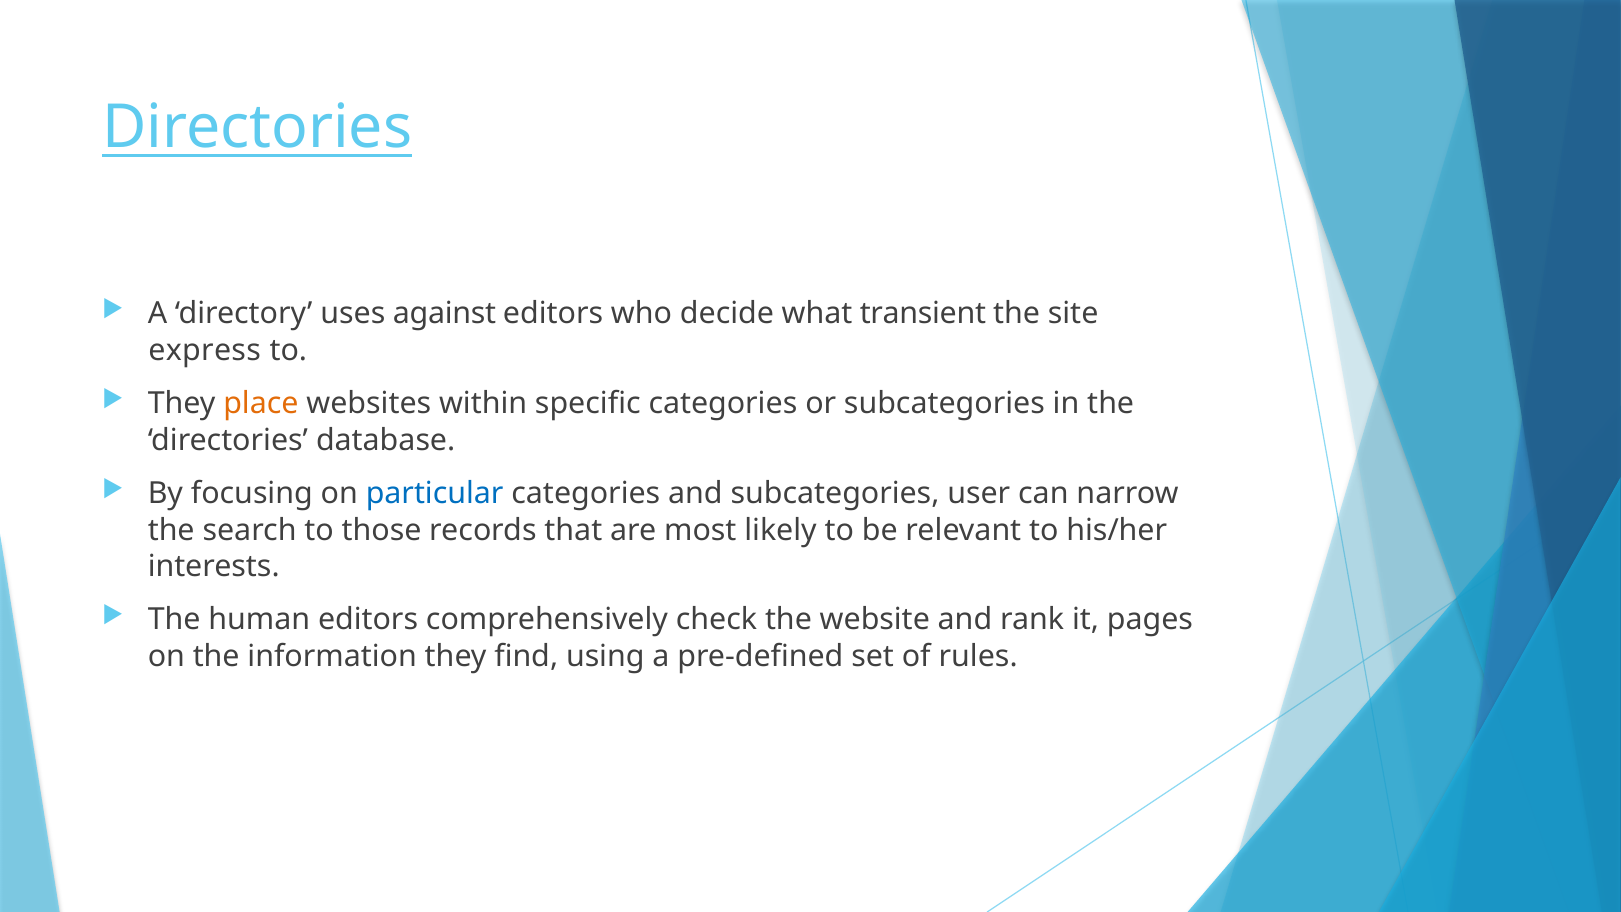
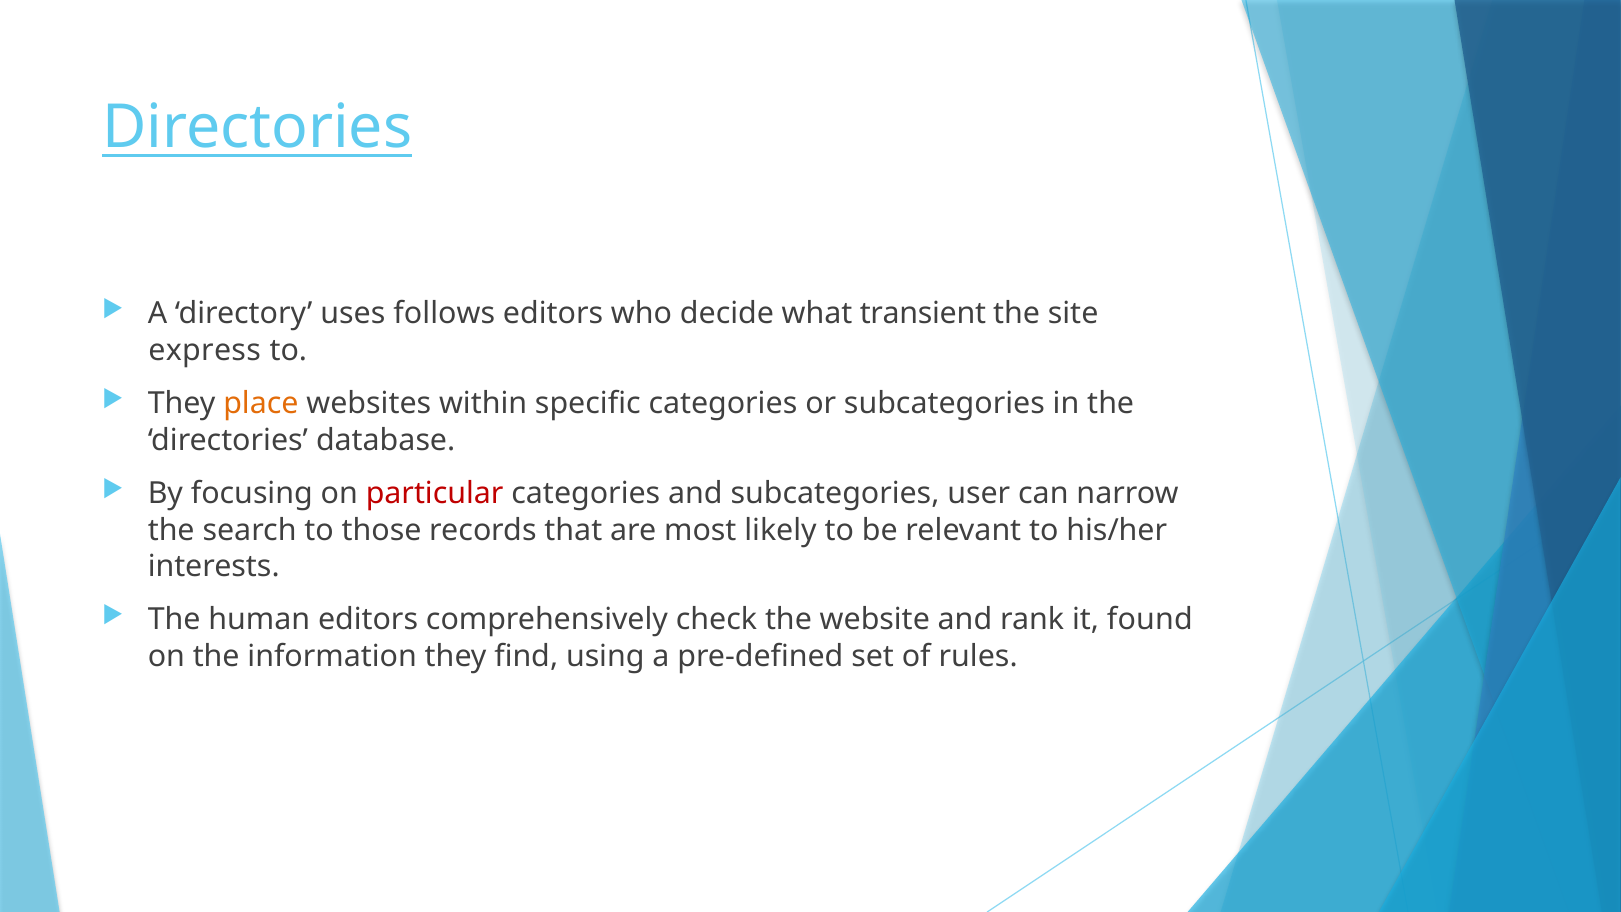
against: against -> follows
particular colour: blue -> red
pages: pages -> found
